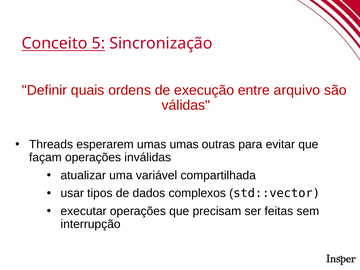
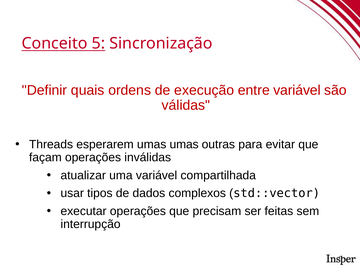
entre arquivo: arquivo -> variável
